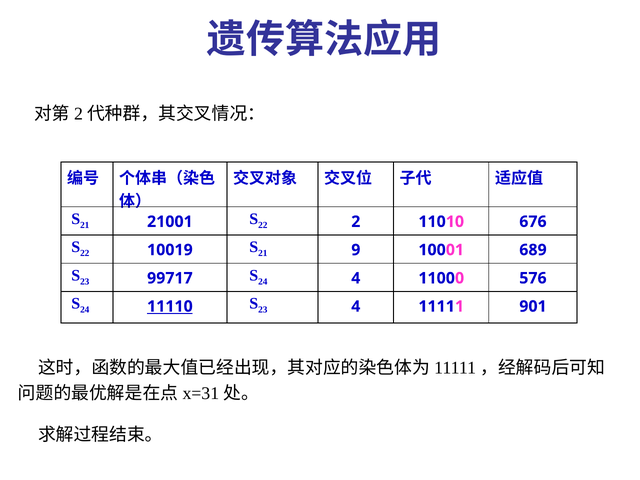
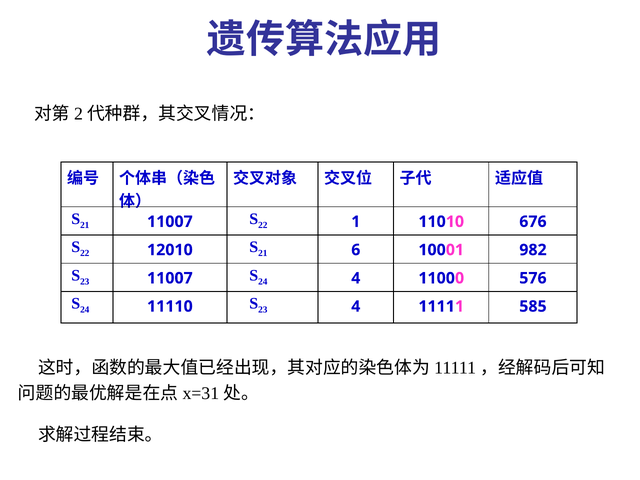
21001 at (170, 222): 21001 -> 11007
2: 2 -> 1
10019: 10019 -> 12010
9: 9 -> 6
689: 689 -> 982
99717 at (170, 278): 99717 -> 11007
11110 underline: present -> none
901: 901 -> 585
